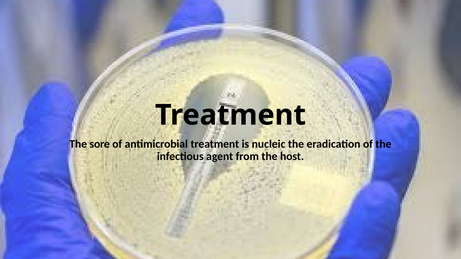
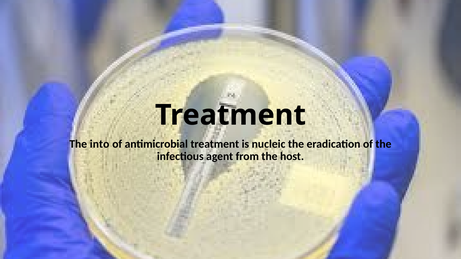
sore: sore -> into
